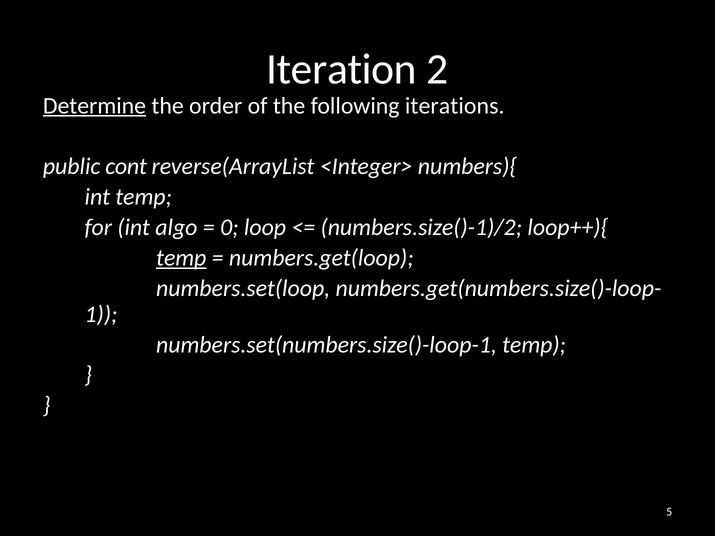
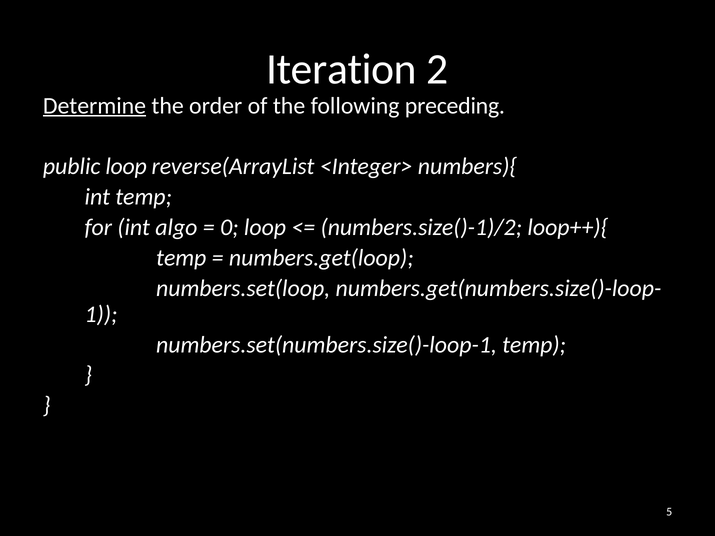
iterations: iterations -> preceding
public cont: cont -> loop
temp at (181, 258) underline: present -> none
